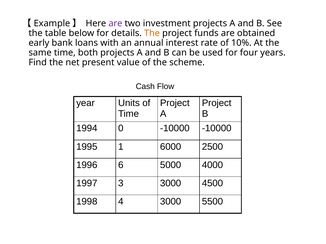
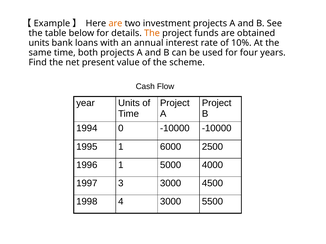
are at (115, 23) colour: purple -> orange
early at (39, 43): early -> units
1996 6: 6 -> 1
